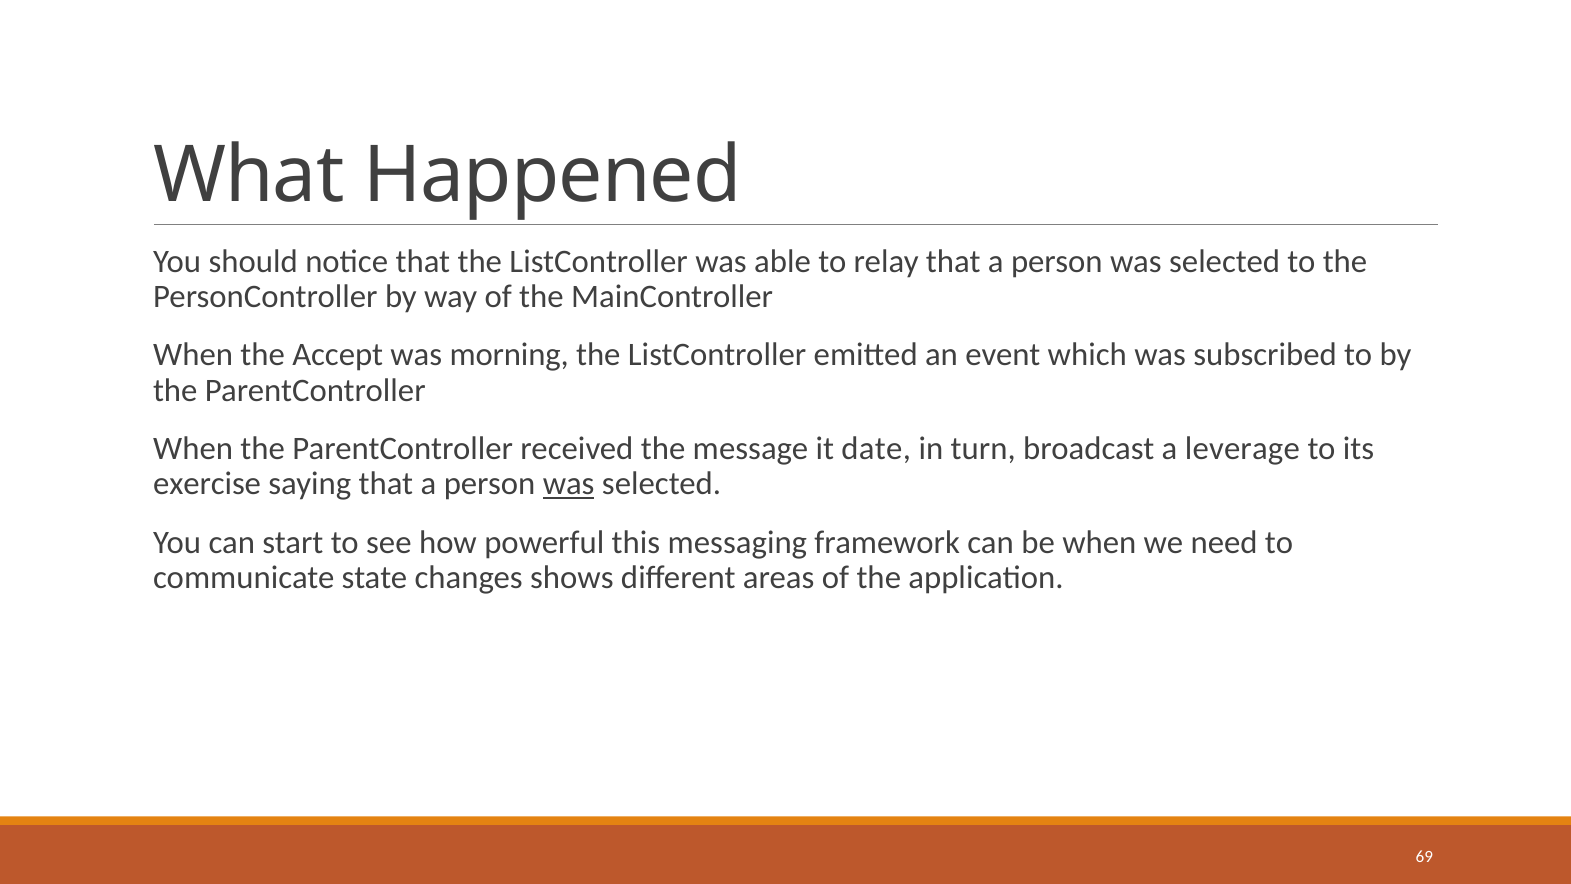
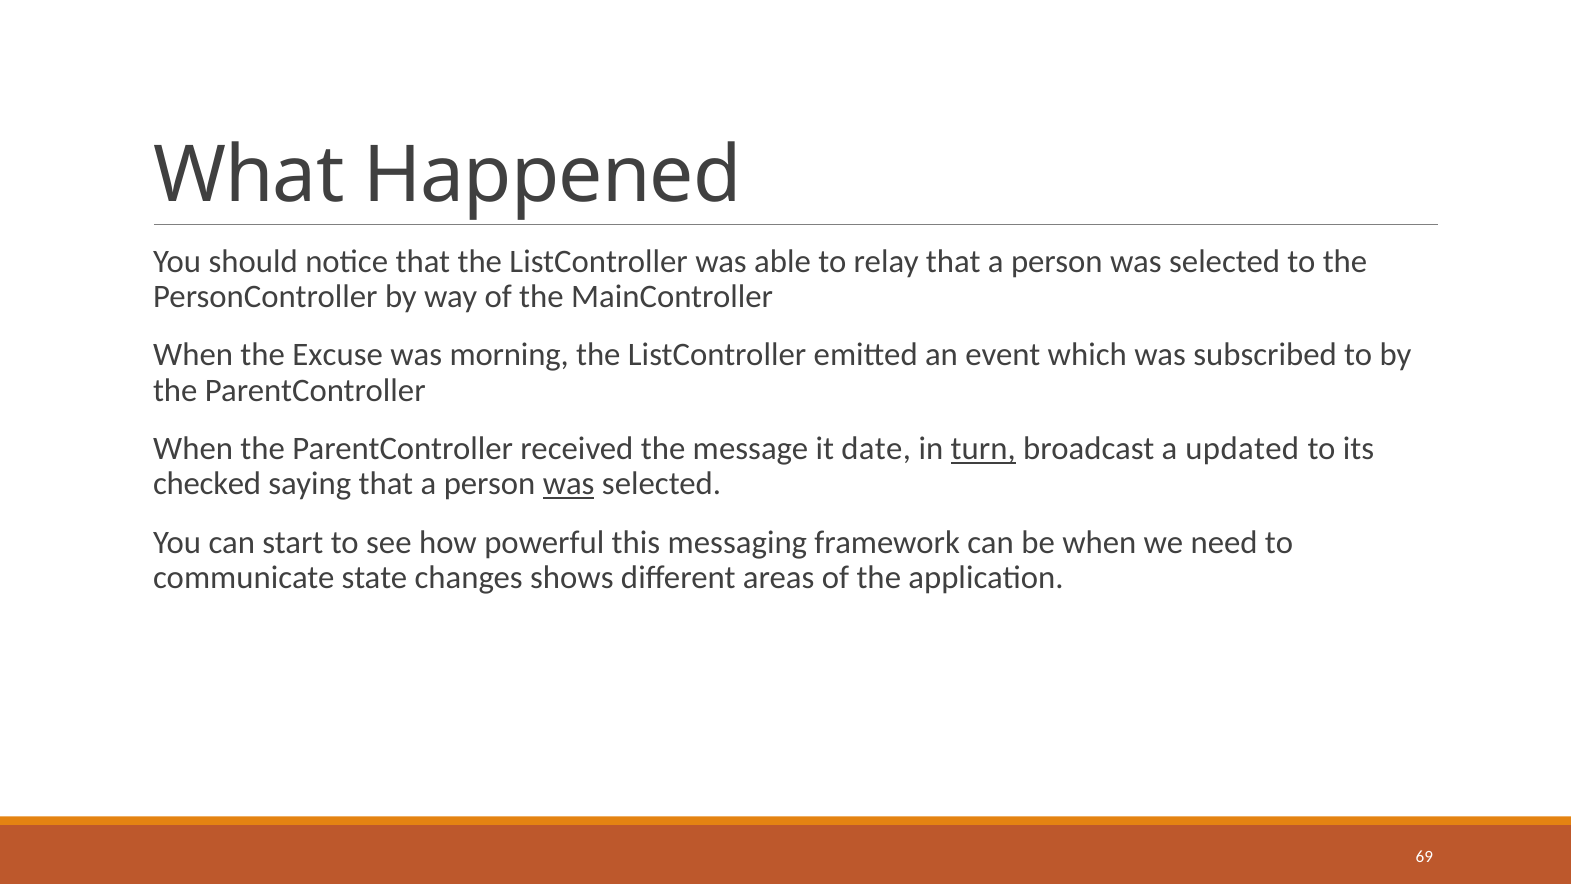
Accept: Accept -> Excuse
turn underline: none -> present
leverage: leverage -> updated
exercise: exercise -> checked
